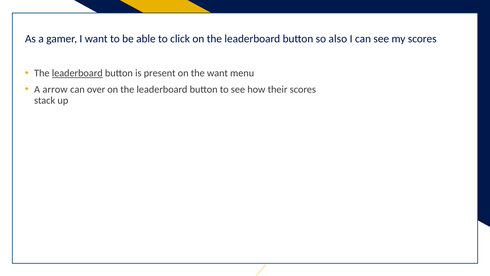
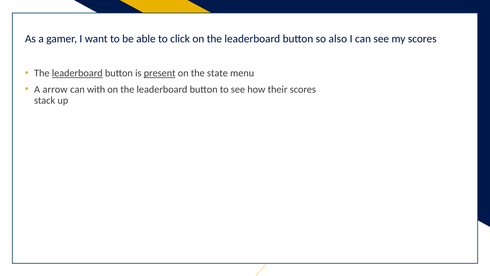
present underline: none -> present
the want: want -> state
over: over -> with
